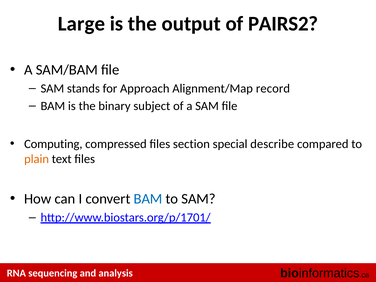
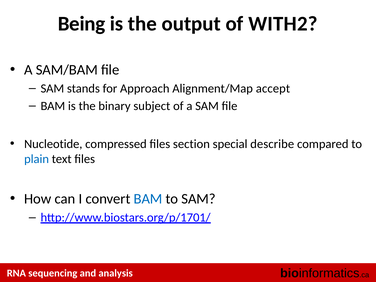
Large: Large -> Being
PAIRS2: PAIRS2 -> WITH2
record: record -> accept
Computing: Computing -> Nucleotide
plain colour: orange -> blue
